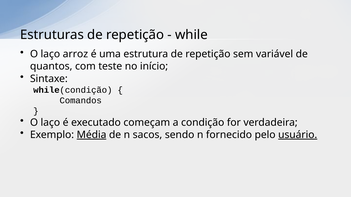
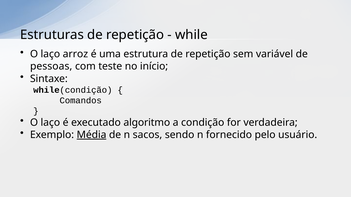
quantos: quantos -> pessoas
começam: começam -> algoritmo
usuário underline: present -> none
